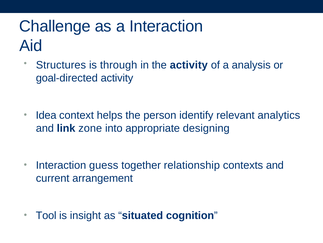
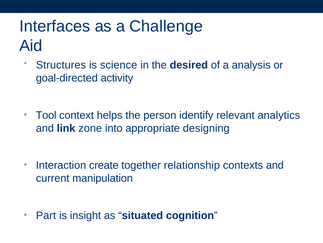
Challenge: Challenge -> Interfaces
a Interaction: Interaction -> Challenge
through: through -> science
the activity: activity -> desired
Idea: Idea -> Tool
guess: guess -> create
arrangement: arrangement -> manipulation
Tool: Tool -> Part
